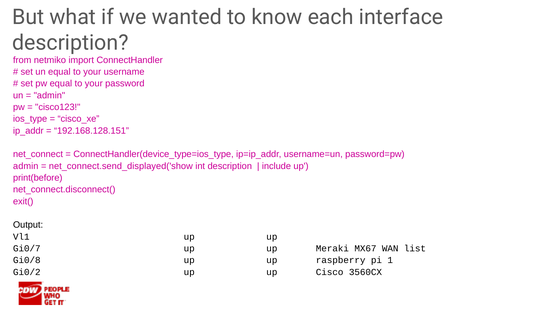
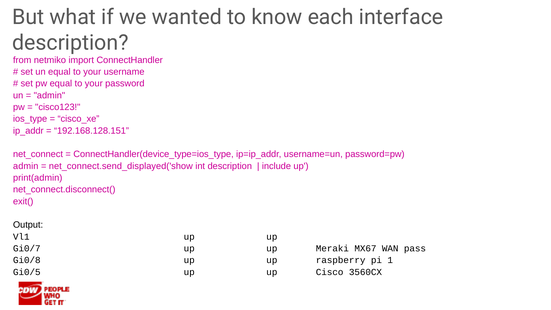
print(before: print(before -> print(admin
list: list -> pass
Gi0/2: Gi0/2 -> Gi0/5
